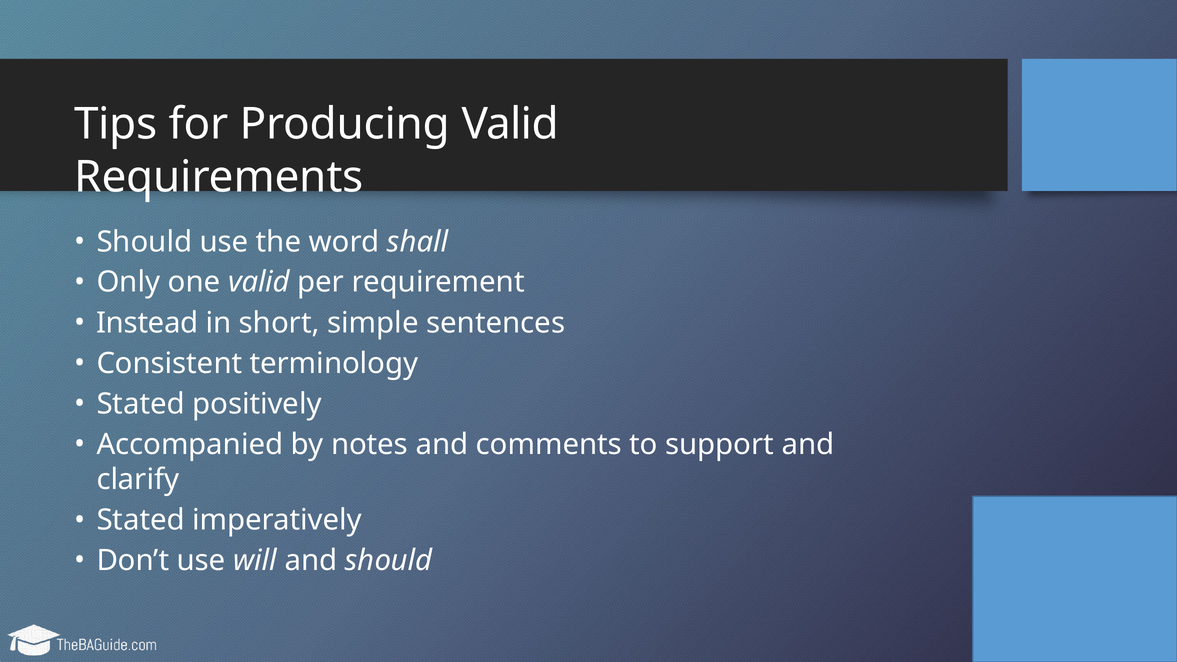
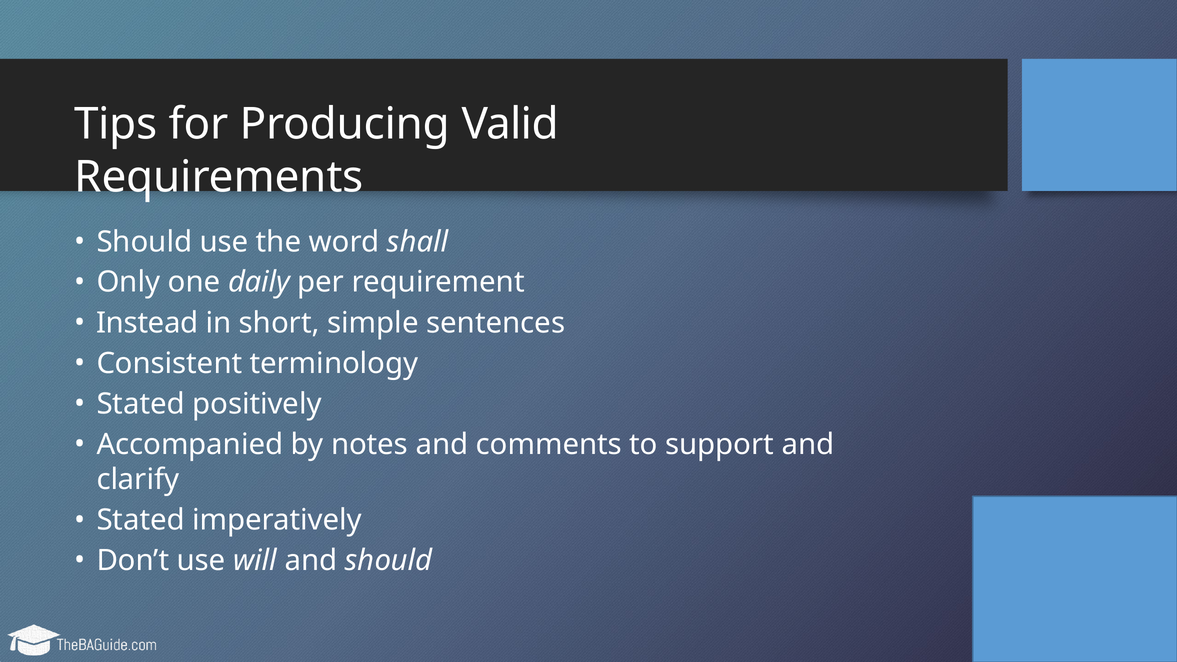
one valid: valid -> daily
